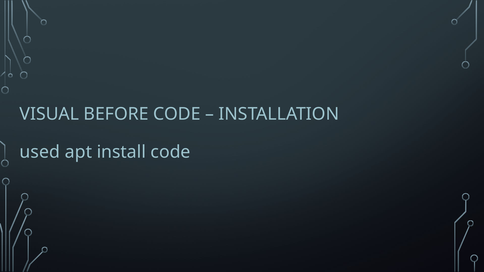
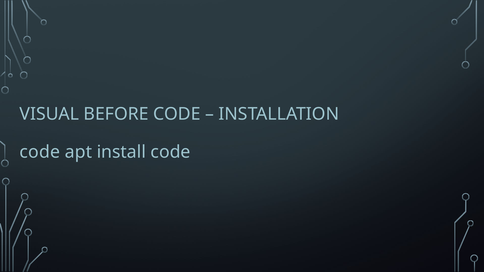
used at (40, 152): used -> code
